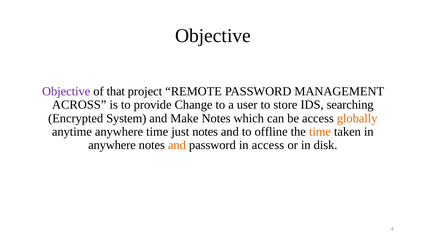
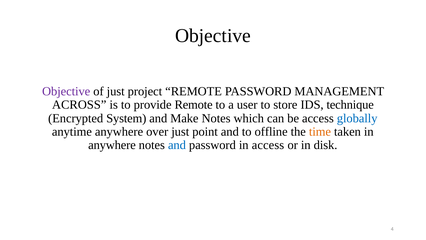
of that: that -> just
provide Change: Change -> Remote
searching: searching -> technique
globally colour: orange -> blue
anywhere time: time -> over
just notes: notes -> point
and at (177, 145) colour: orange -> blue
